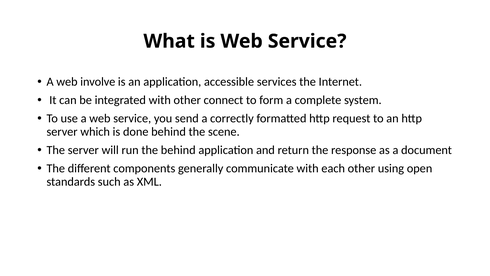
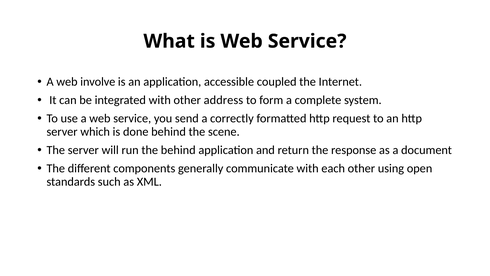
services: services -> coupled
connect: connect -> address
